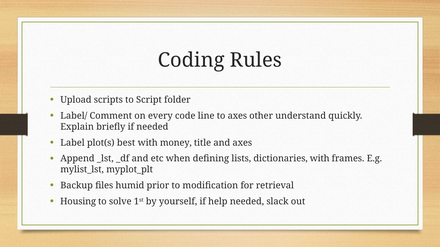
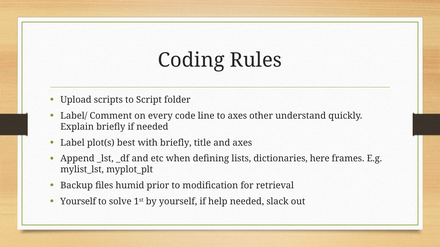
with money: money -> briefly
dictionaries with: with -> here
Housing at (78, 202): Housing -> Yourself
